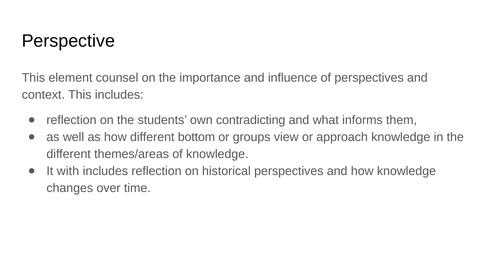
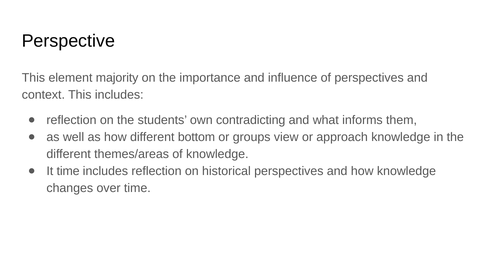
counsel: counsel -> majority
It with: with -> time
